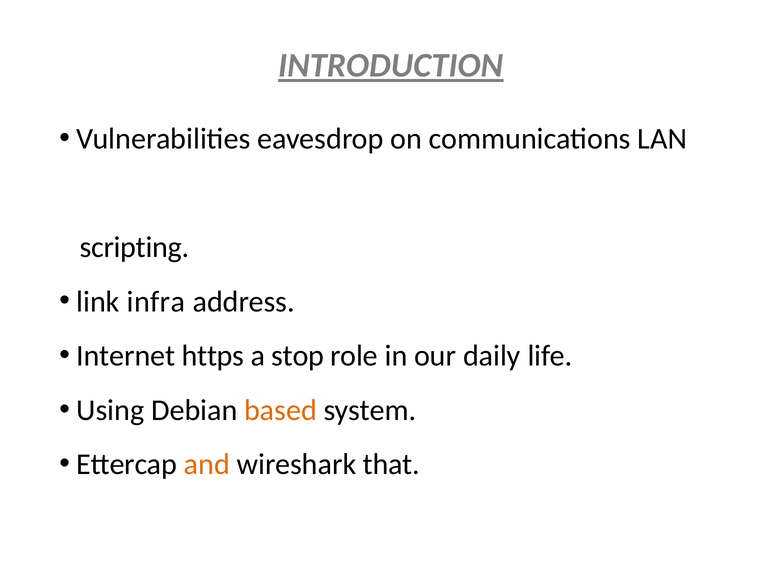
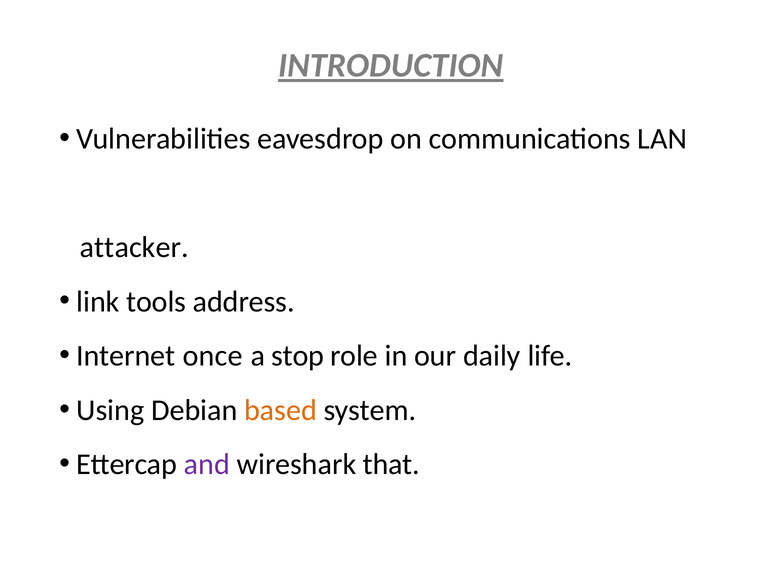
scripting: scripting -> attacker
infra: infra -> tools
https: https -> once
and colour: orange -> purple
